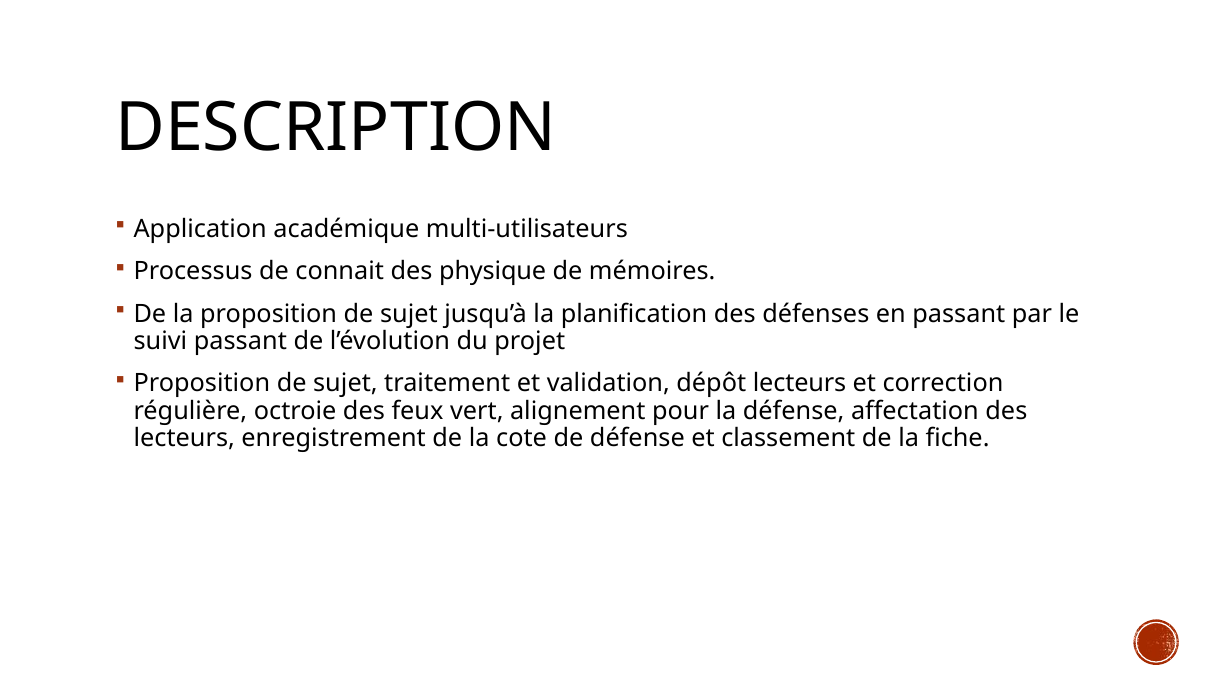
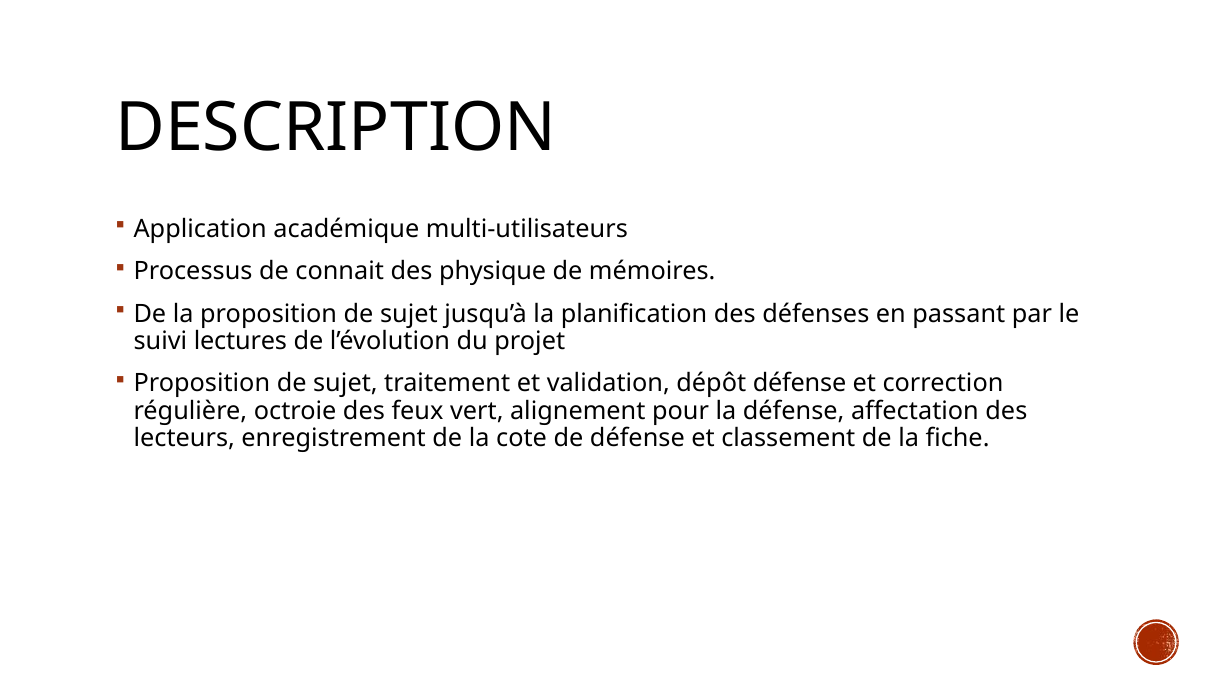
suivi passant: passant -> lectures
dépôt lecteurs: lecteurs -> défense
